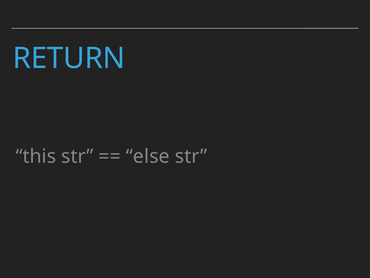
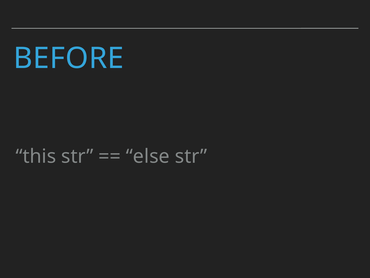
RETURN: RETURN -> BEFORE
